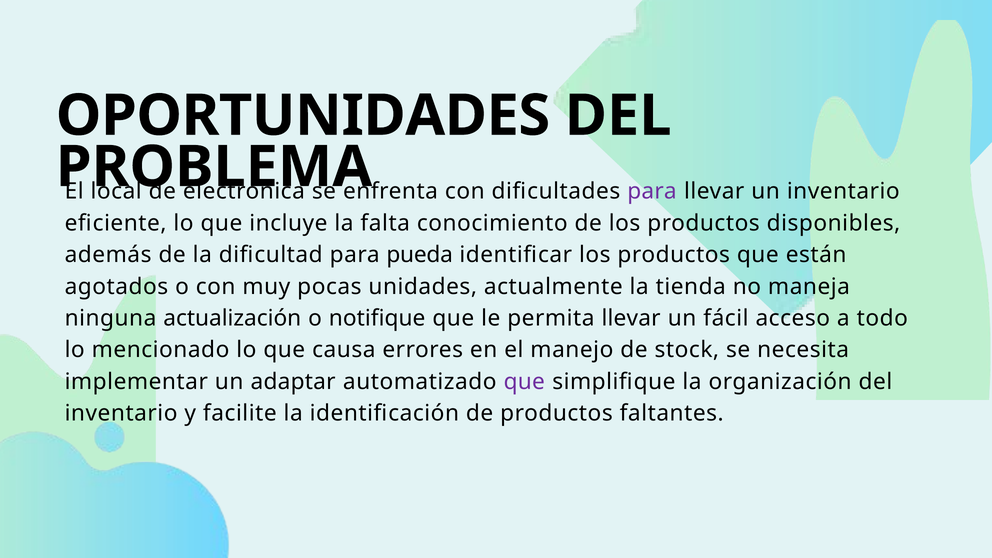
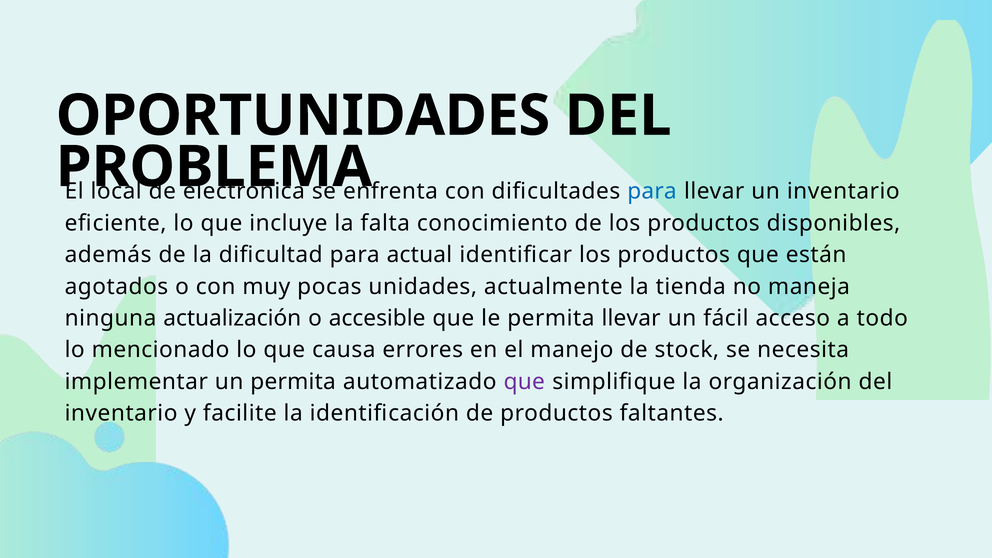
para at (652, 192) colour: purple -> blue
pueda: pueda -> actual
notifique: notifique -> accesible
un adaptar: adaptar -> permita
